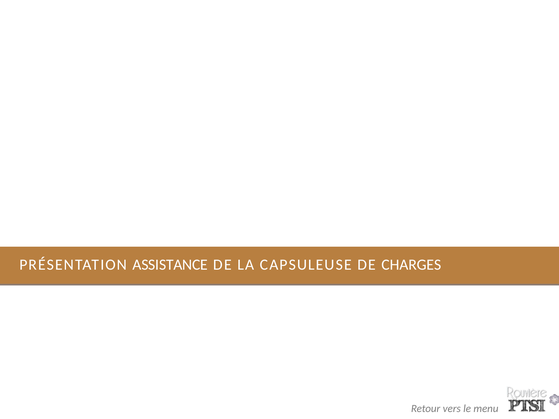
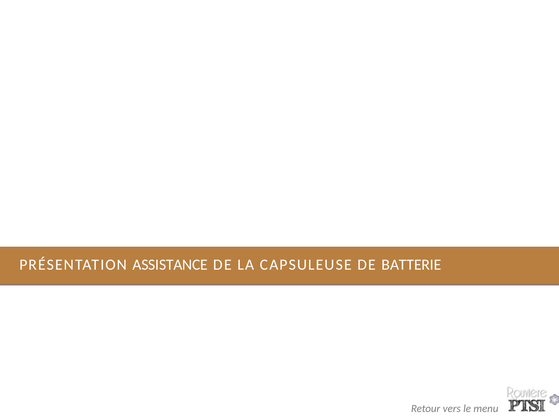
CHARGES: CHARGES -> BATTERIE
